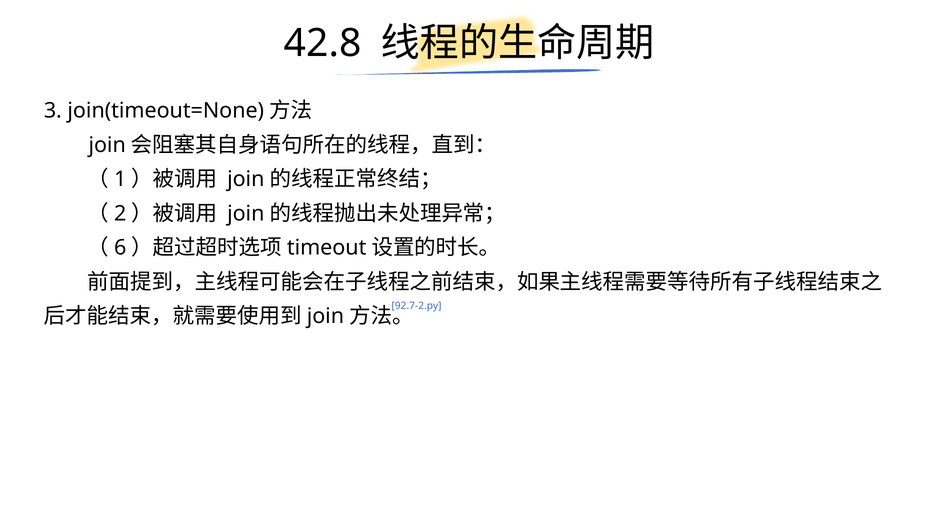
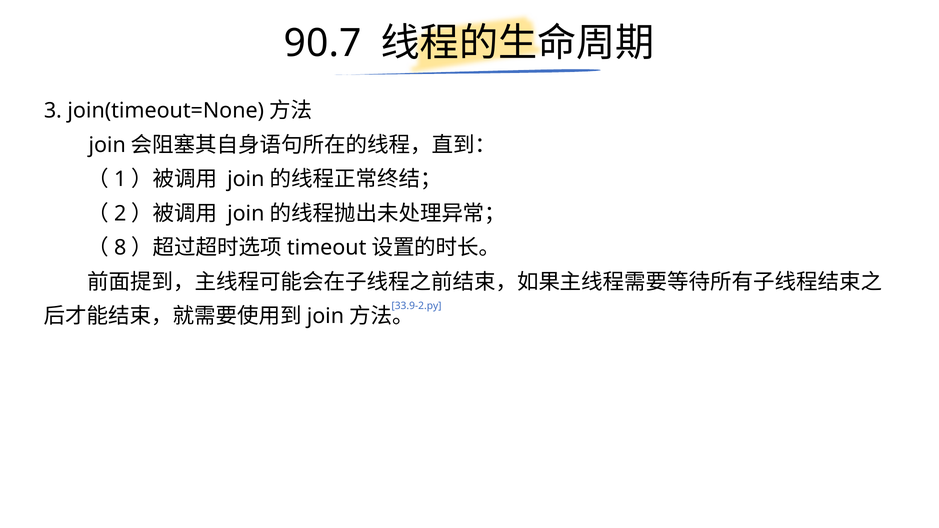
42.8: 42.8 -> 90.7
6: 6 -> 8
92.7-2.py: 92.7-2.py -> 33.9-2.py
